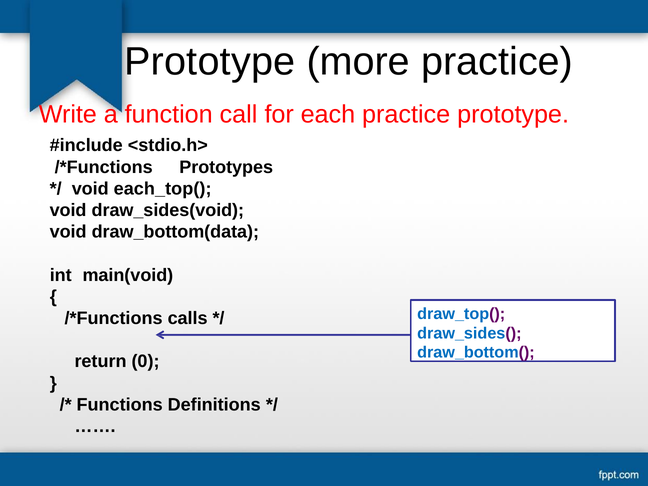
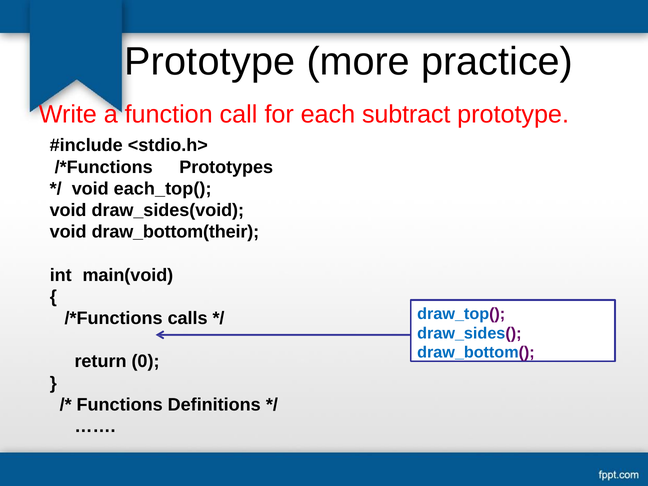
each practice: practice -> subtract
draw_bottom(data: draw_bottom(data -> draw_bottom(their
